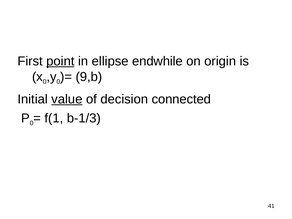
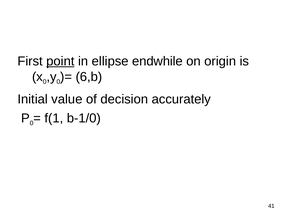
9,b: 9,b -> 6,b
value underline: present -> none
connected: connected -> accurately
b-1/3: b-1/3 -> b-1/0
